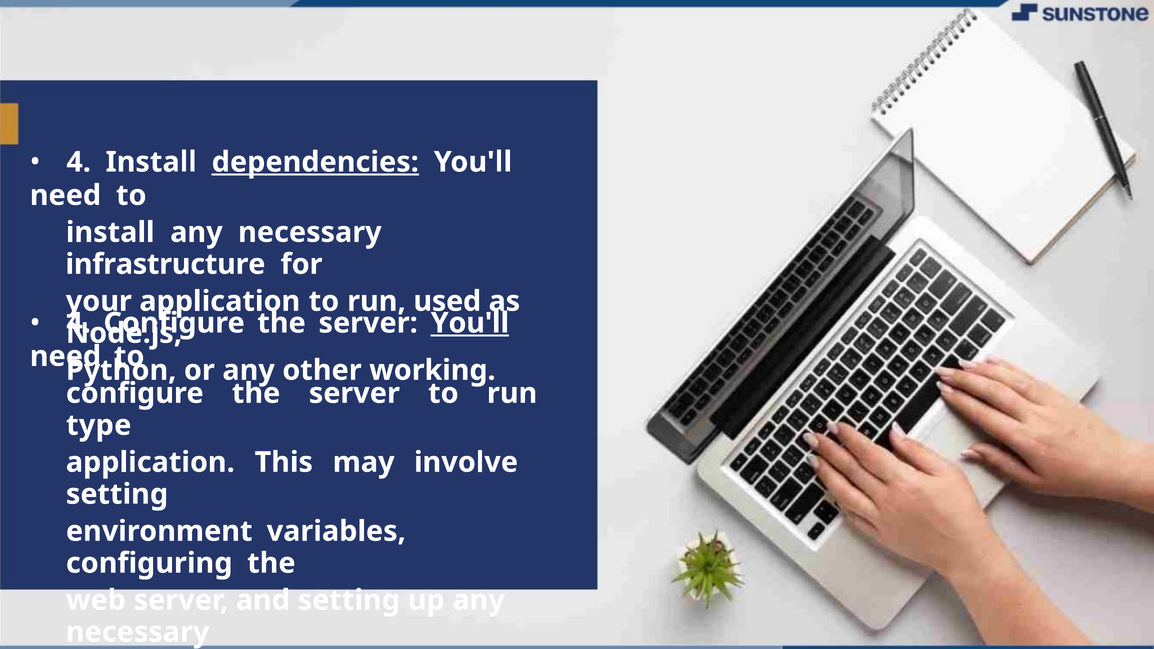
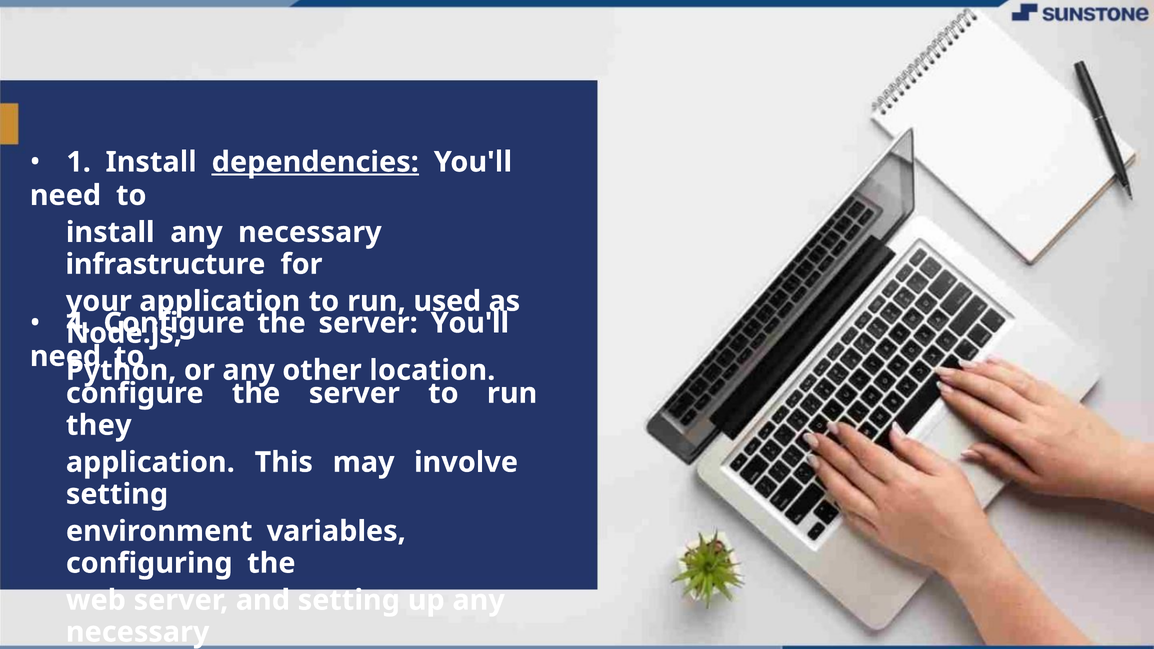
4 at (79, 162): 4 -> 1
You'll at (470, 323) underline: present -> none
working: working -> location
type: type -> they
